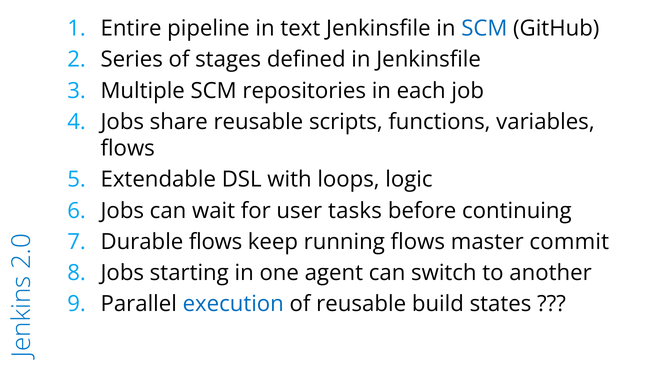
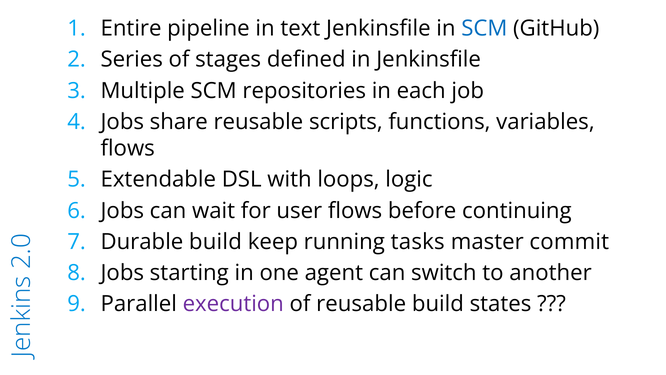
user tasks: tasks -> flows
Durable flows: flows -> build
running flows: flows -> tasks
execution colour: blue -> purple
